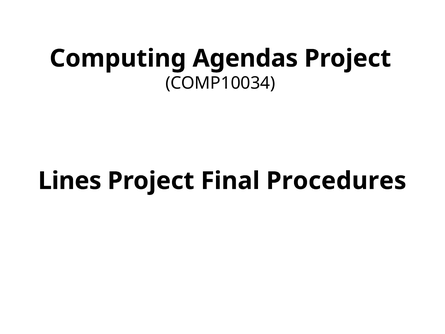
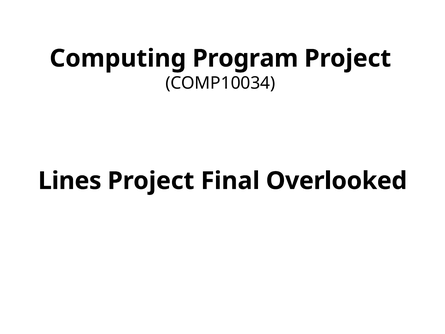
Agendas: Agendas -> Program
Procedures: Procedures -> Overlooked
